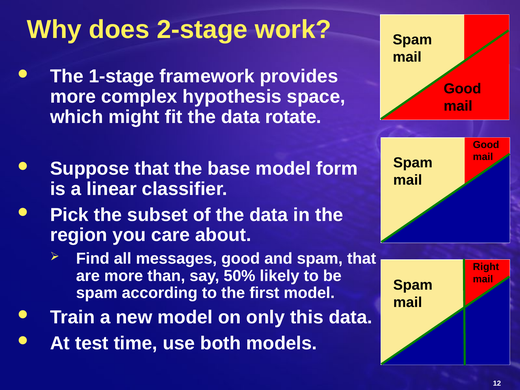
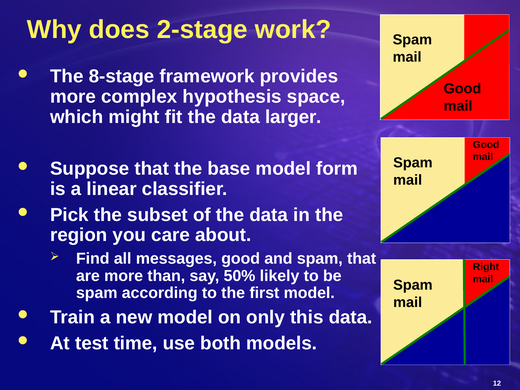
1-stage: 1-stage -> 8-stage
rotate: rotate -> larger
